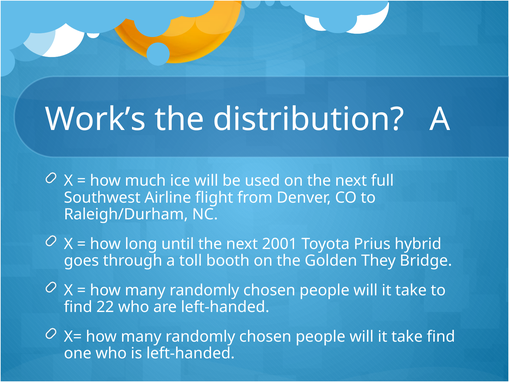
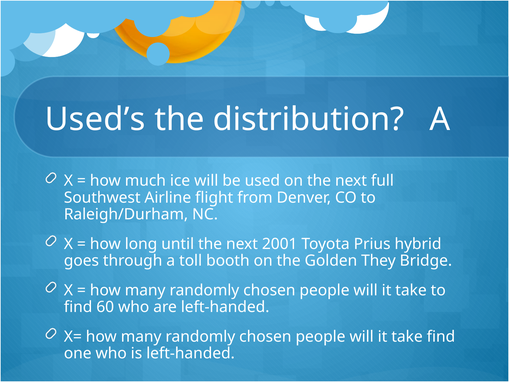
Work’s: Work’s -> Used’s
22: 22 -> 60
